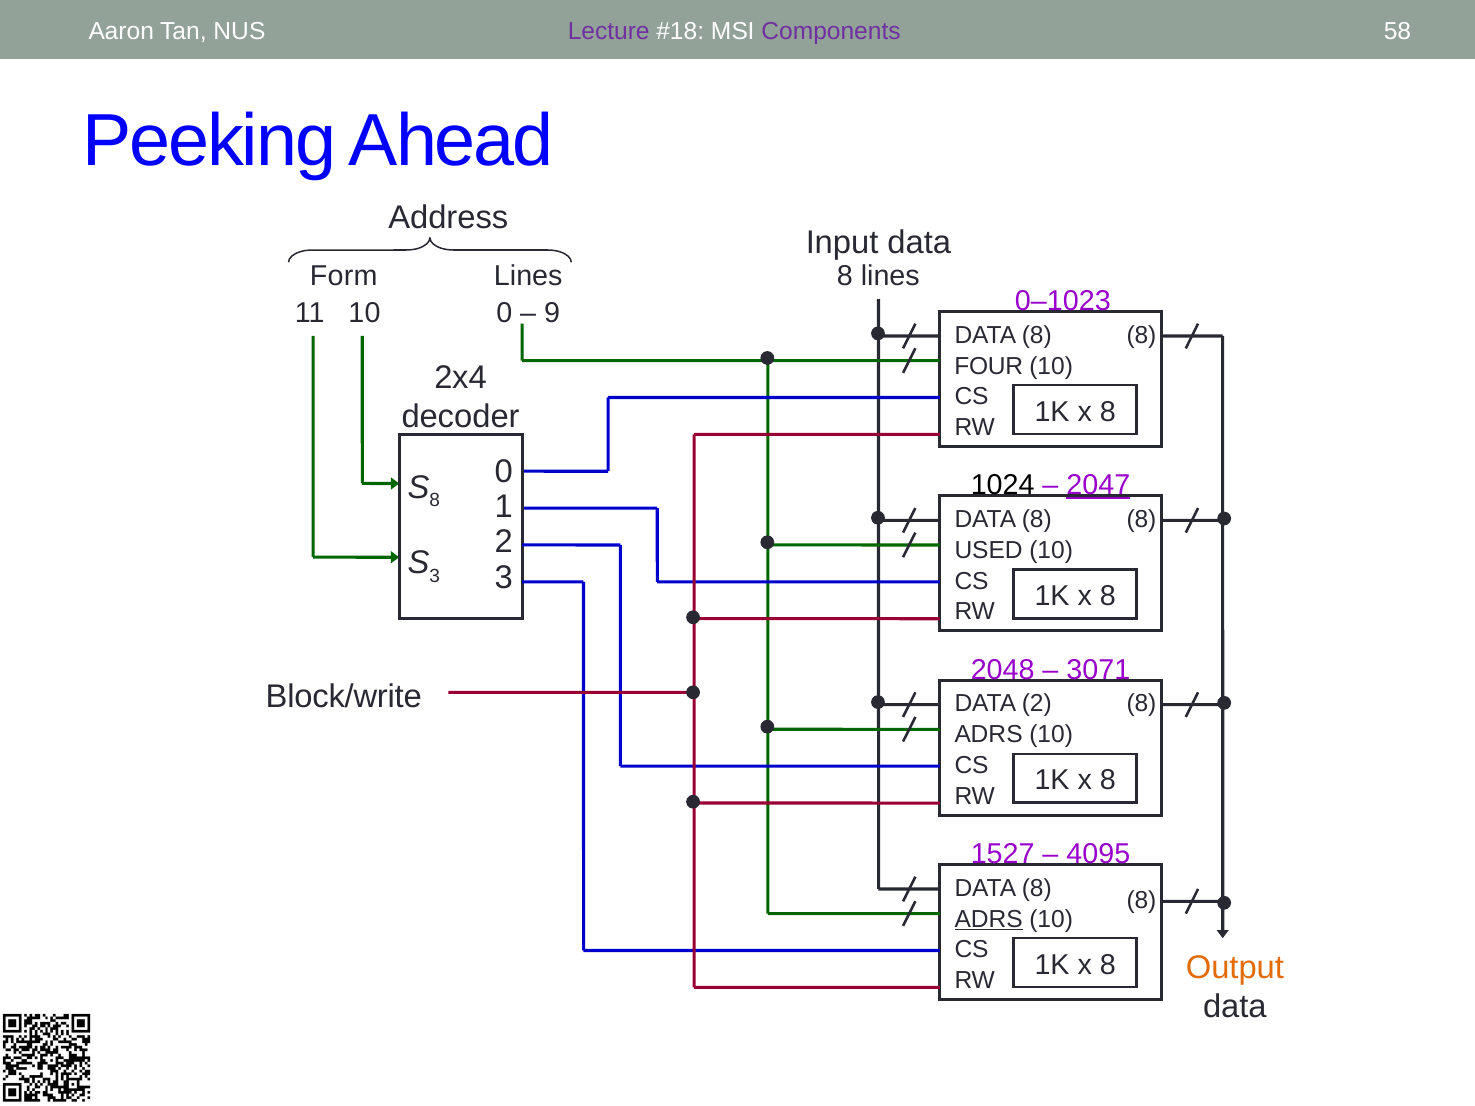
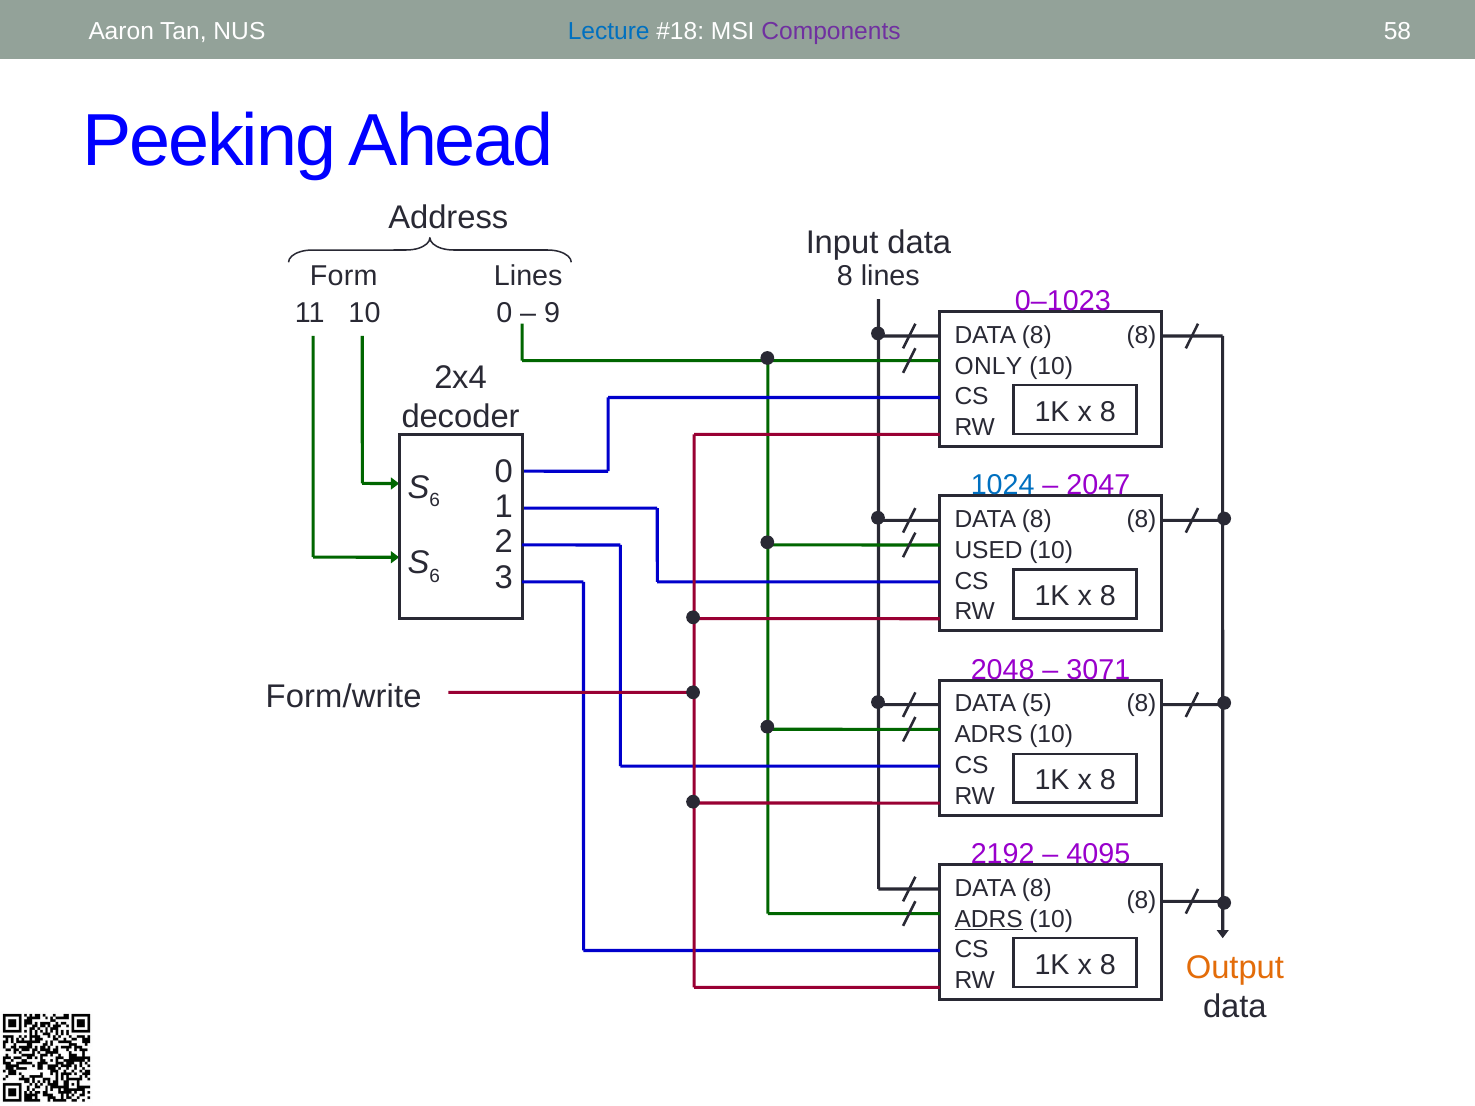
Lecture colour: purple -> blue
FOUR: FOUR -> ONLY
1024 colour: black -> blue
2047 underline: present -> none
8 at (435, 500): 8 -> 6
3 at (435, 576): 3 -> 6
Block/write: Block/write -> Form/write
DATA 2: 2 -> 5
1527: 1527 -> 2192
